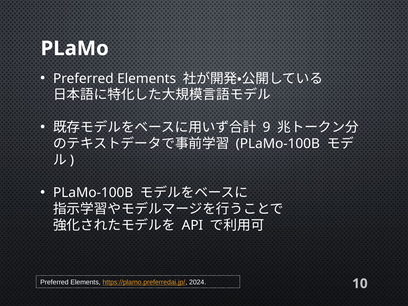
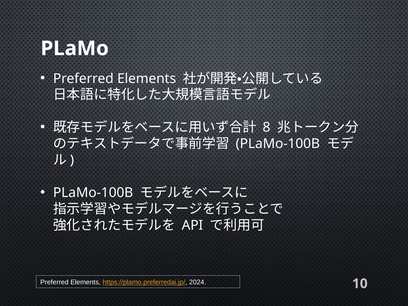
9: 9 -> 8
